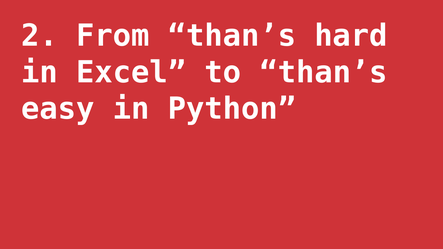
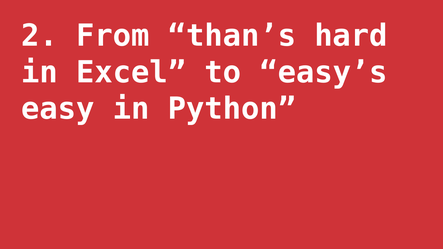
to than’s: than’s -> easy’s
